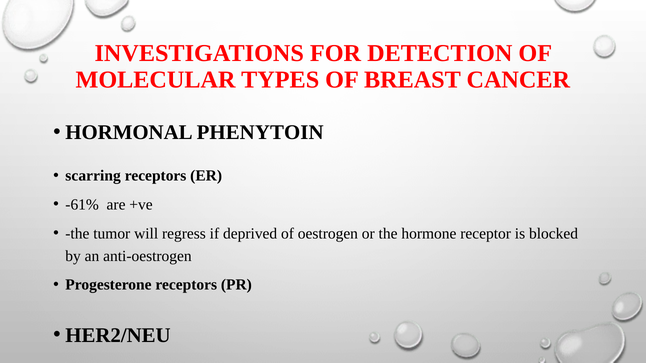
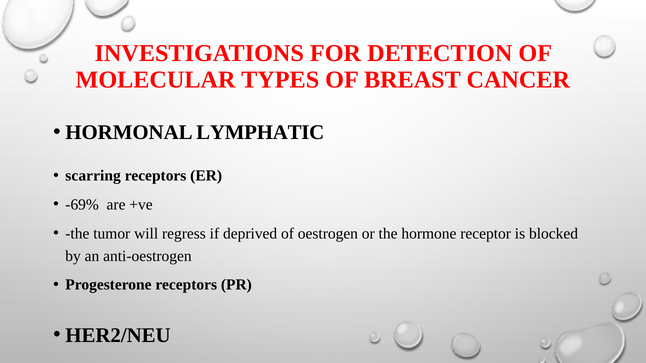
PHENYTOIN: PHENYTOIN -> LYMPHATIC
-61%: -61% -> -69%
